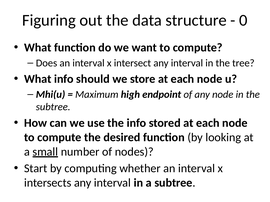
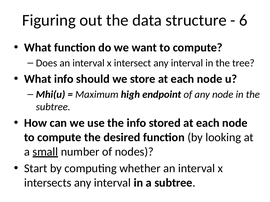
0: 0 -> 6
